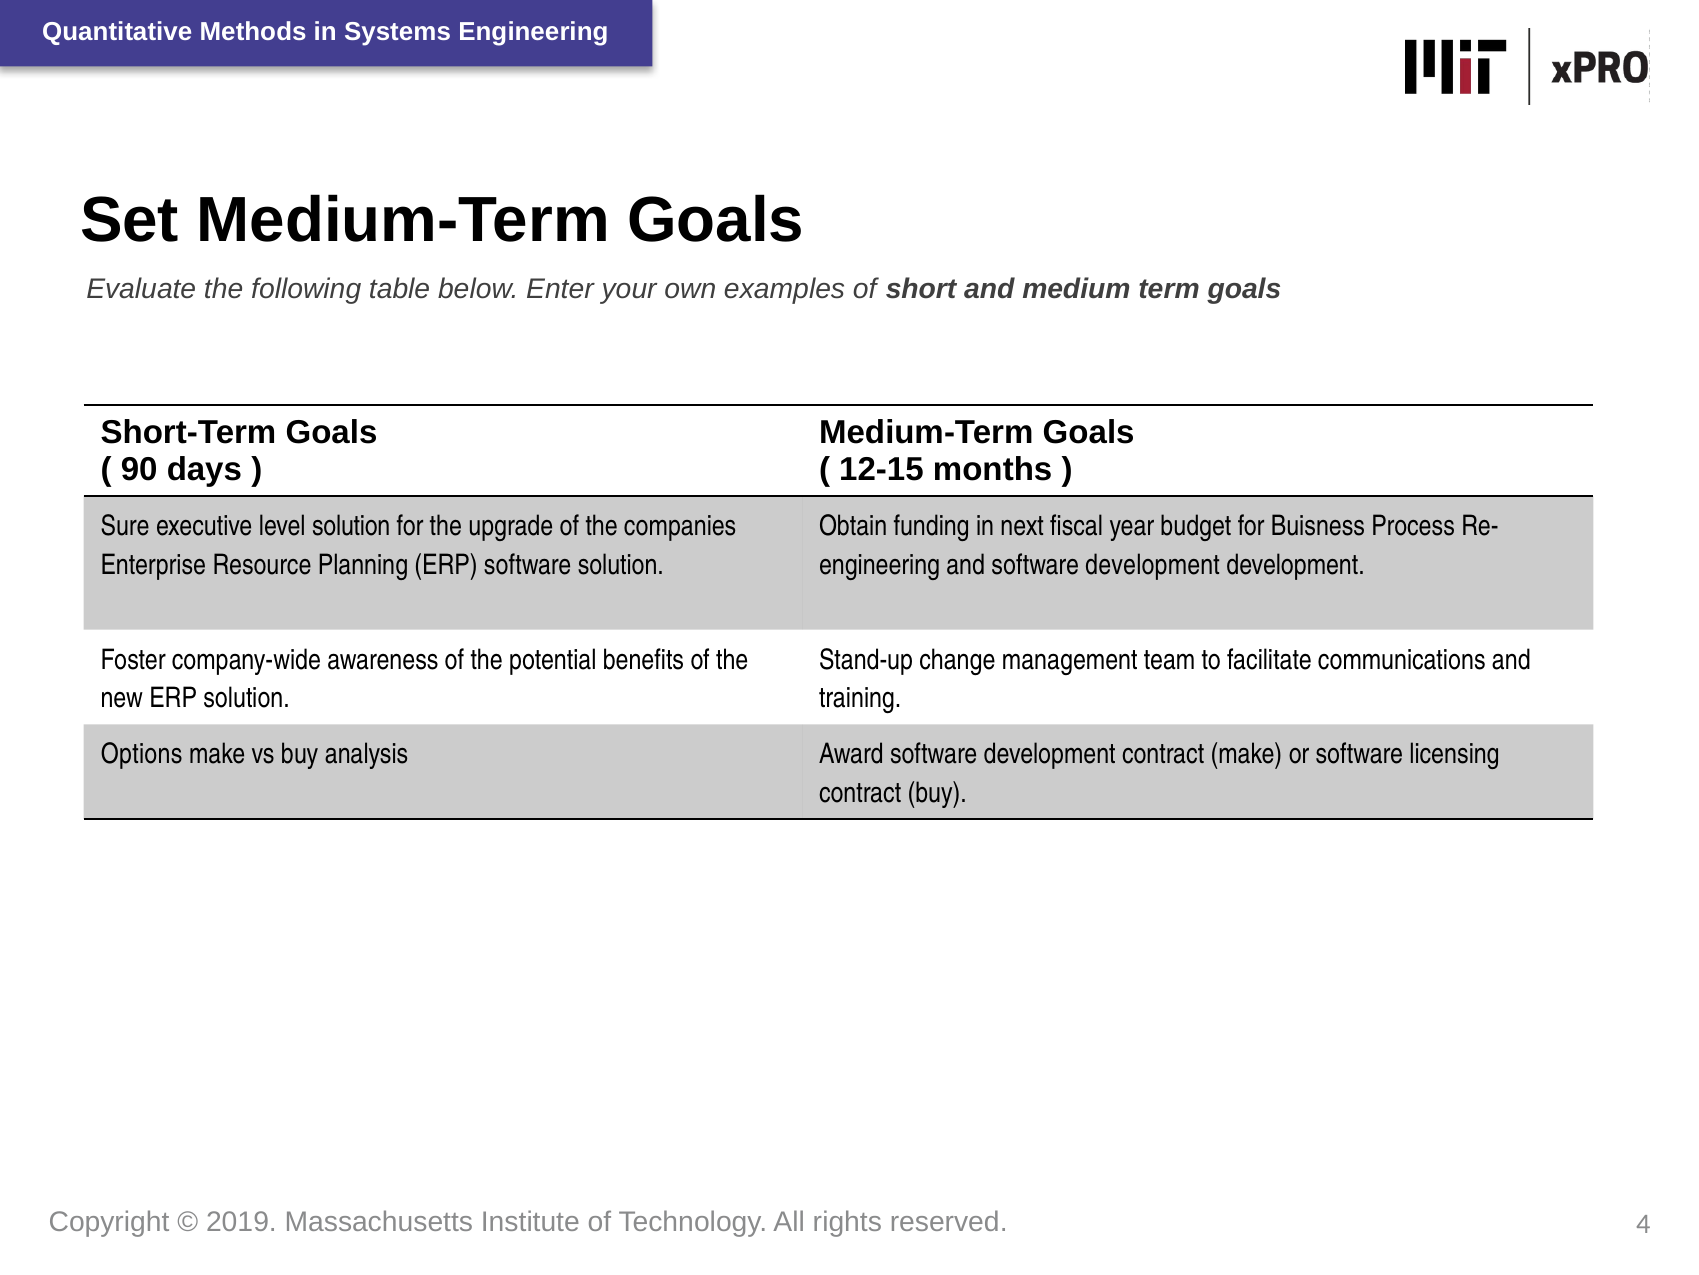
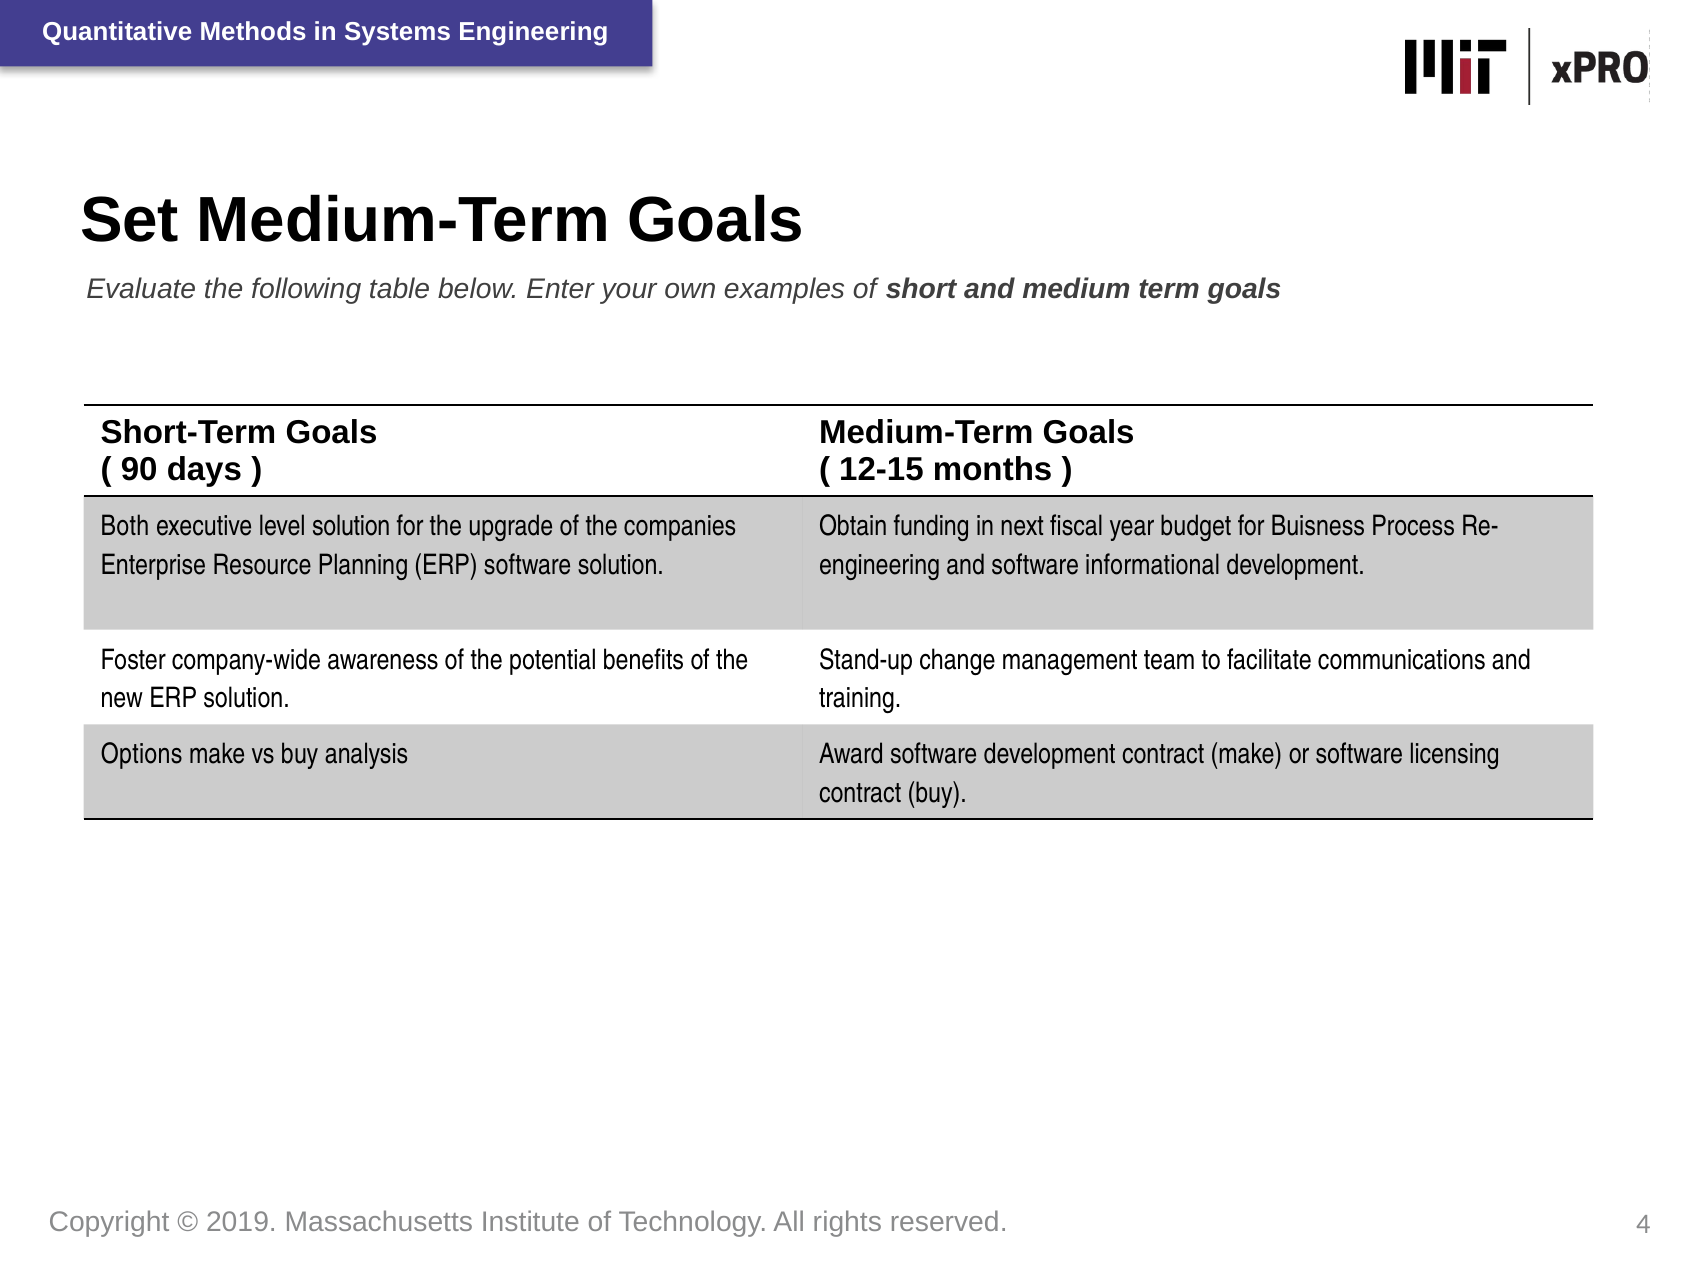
Sure: Sure -> Both
and software development: development -> informational
